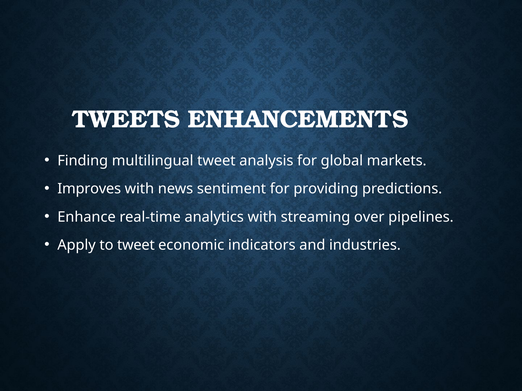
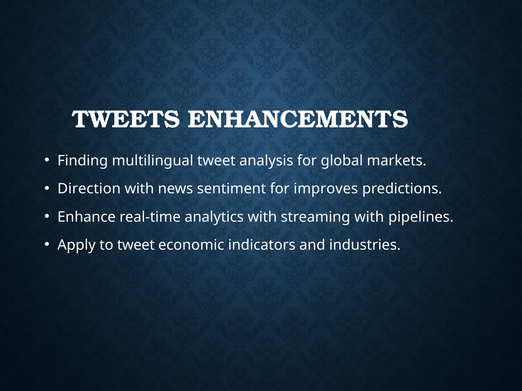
Improves: Improves -> Direction
providing: providing -> improves
streaming over: over -> with
